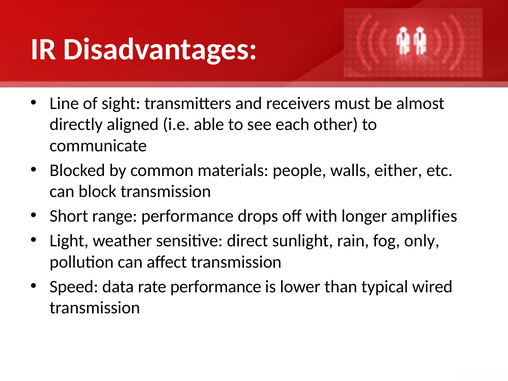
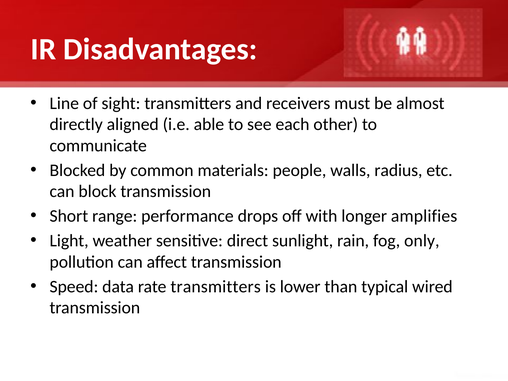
either: either -> radius
rate performance: performance -> transmitters
